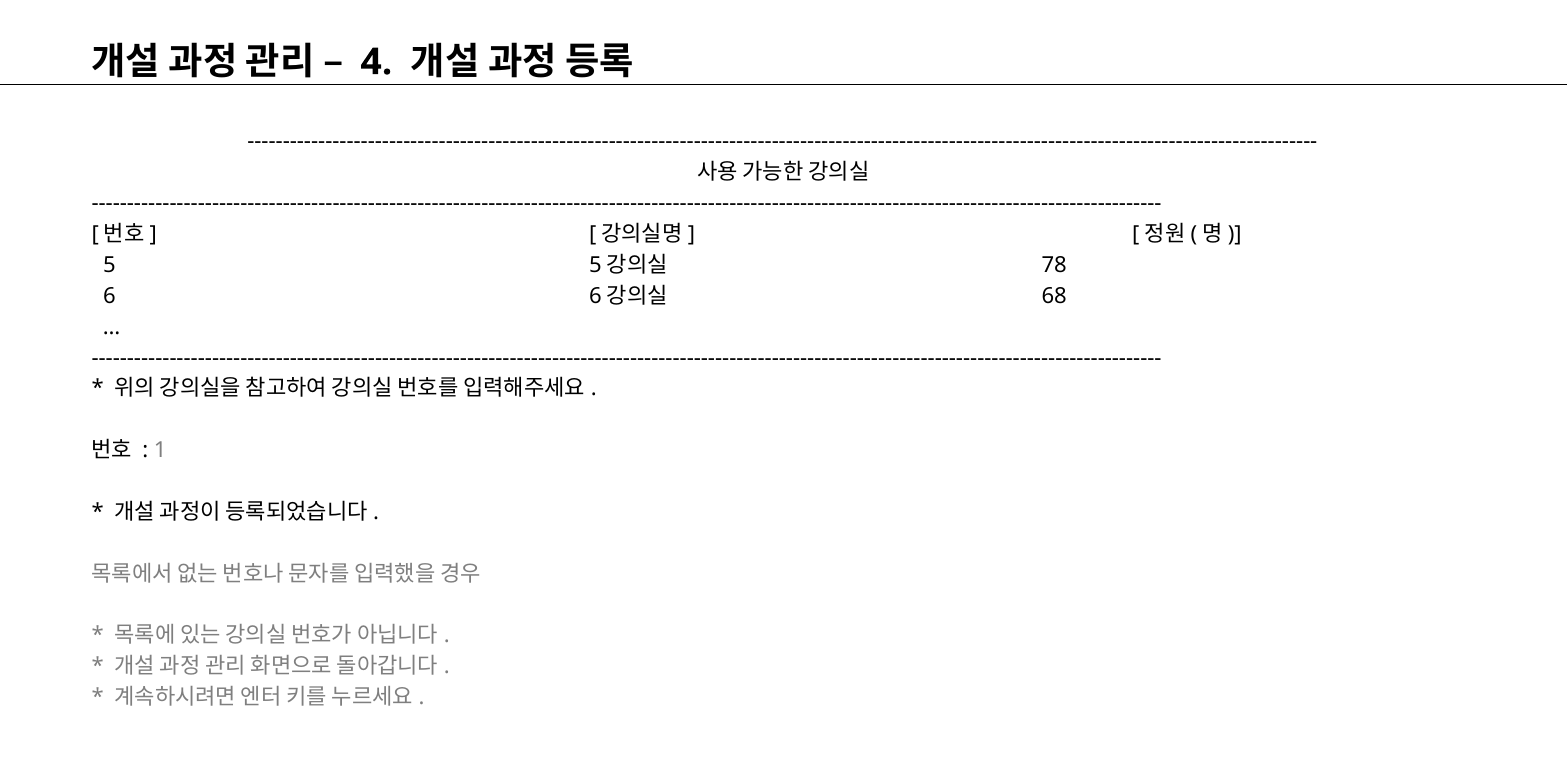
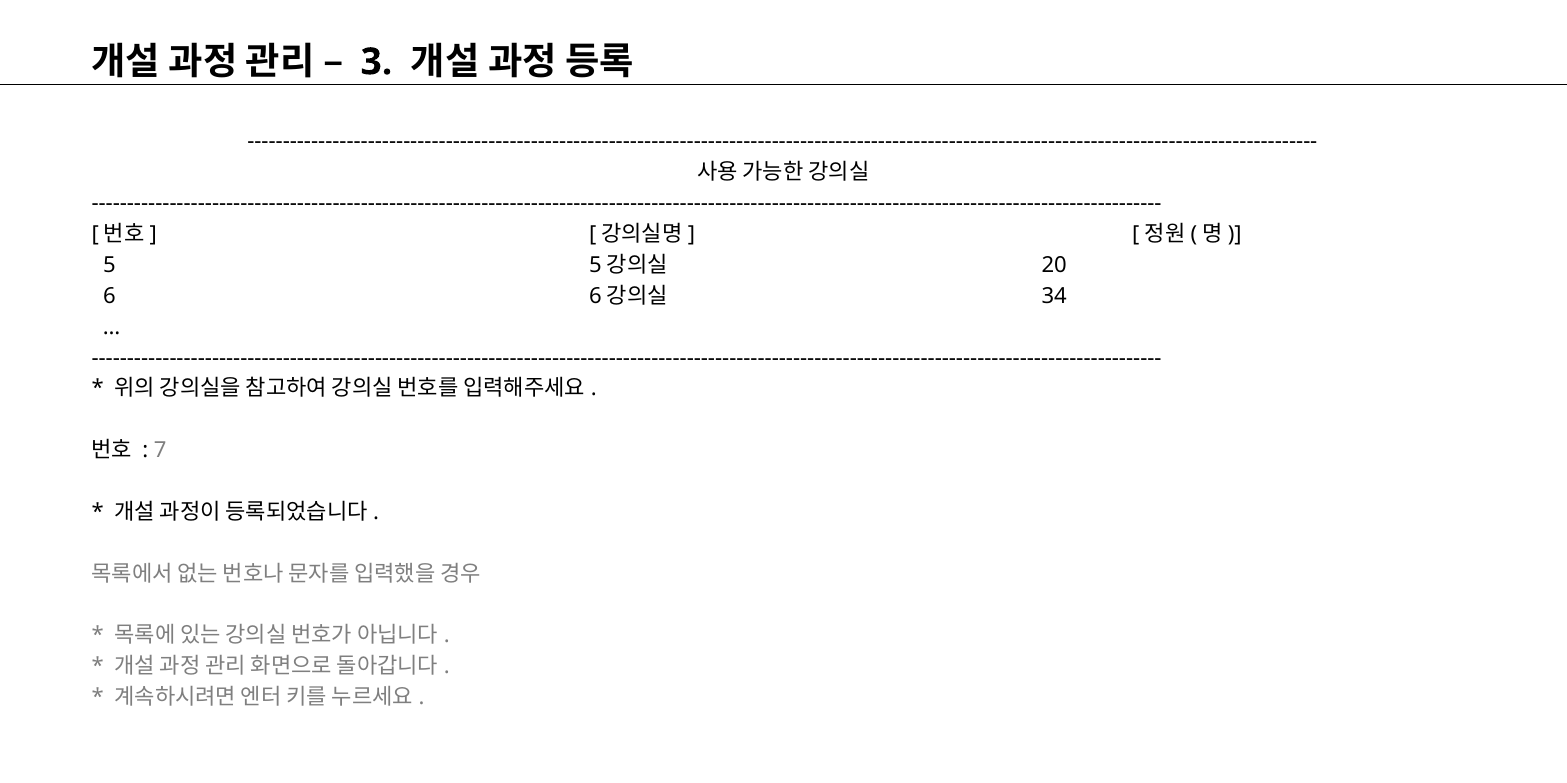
4: 4 -> 3
78: 78 -> 20
68: 68 -> 34
1: 1 -> 7
